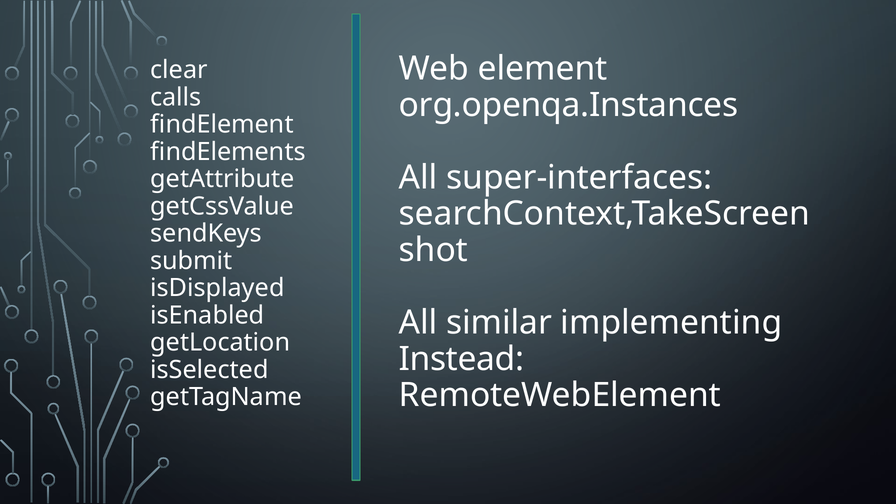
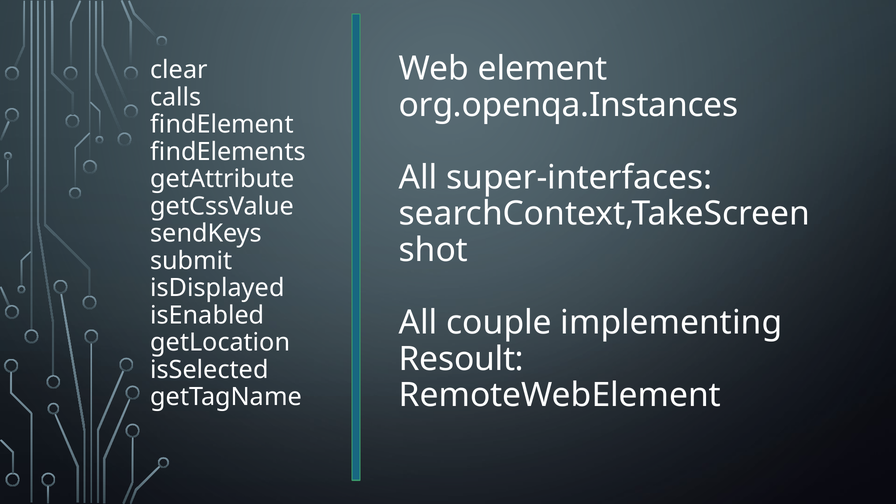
similar: similar -> couple
Instead: Instead -> Resoult
